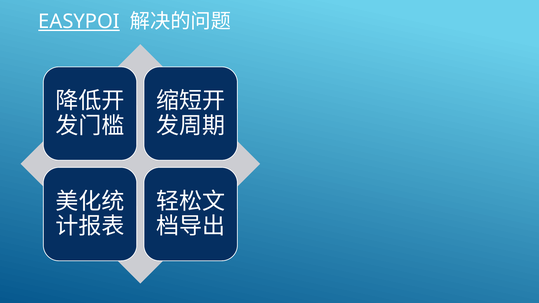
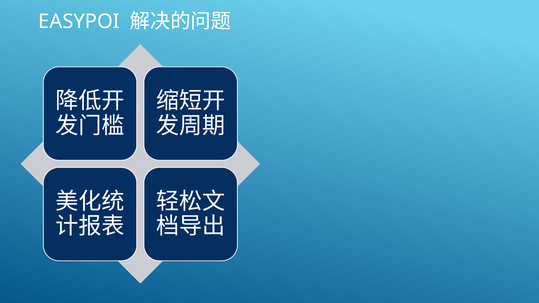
EASYPOI underline: present -> none
